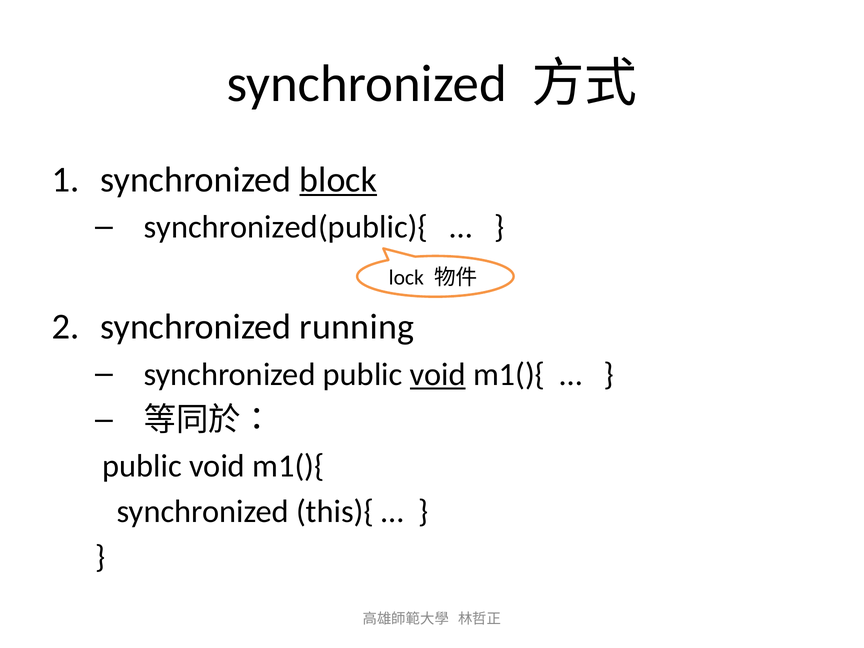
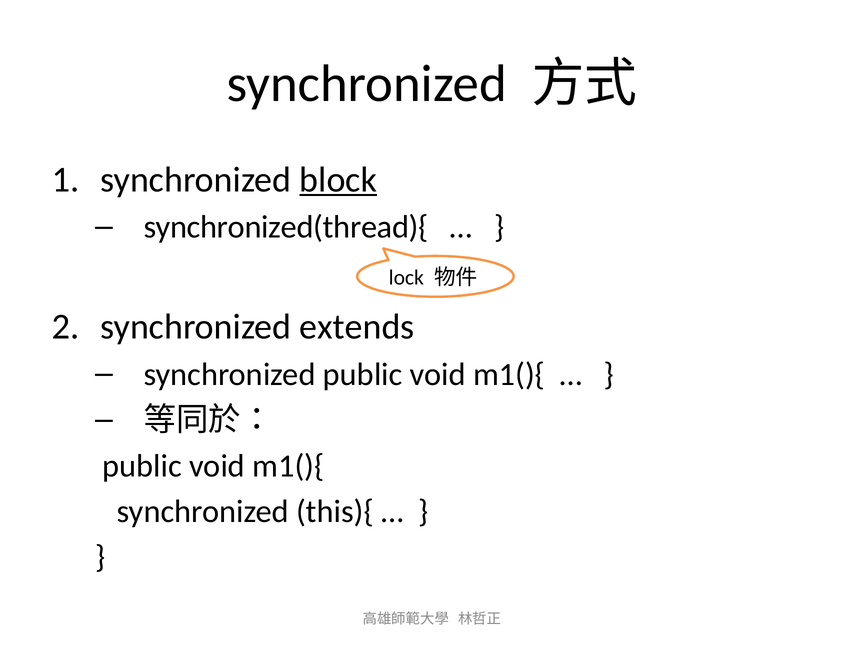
synchronized(public){: synchronized(public){ -> synchronized(thread){
running: running -> extends
void at (438, 375) underline: present -> none
